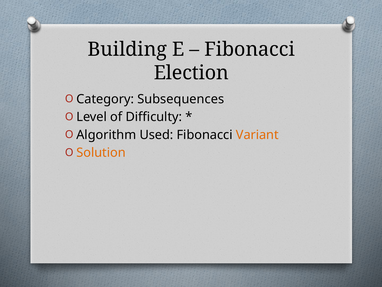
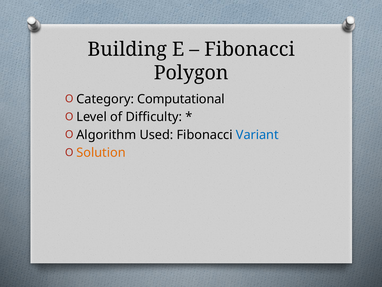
Election: Election -> Polygon
Subsequences: Subsequences -> Computational
Variant colour: orange -> blue
